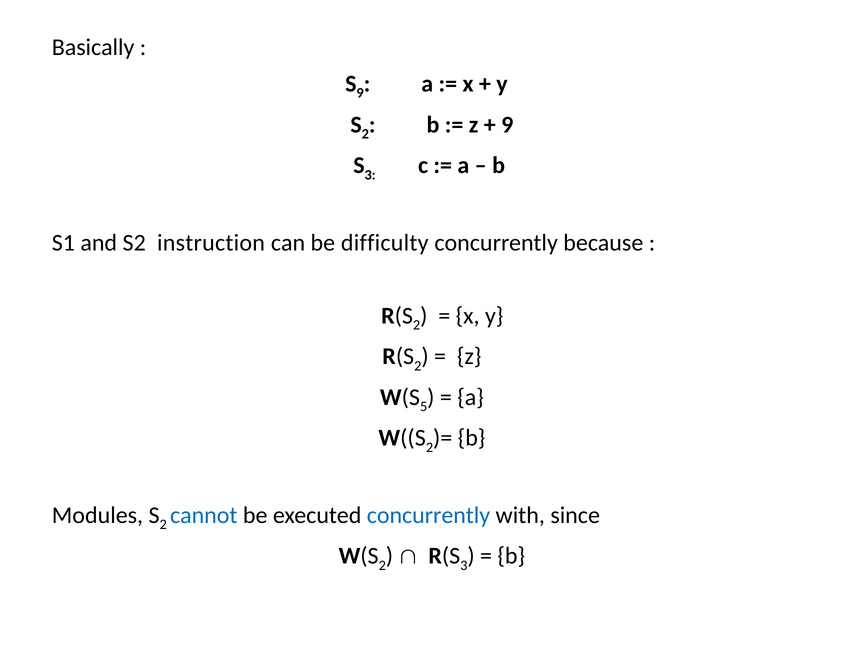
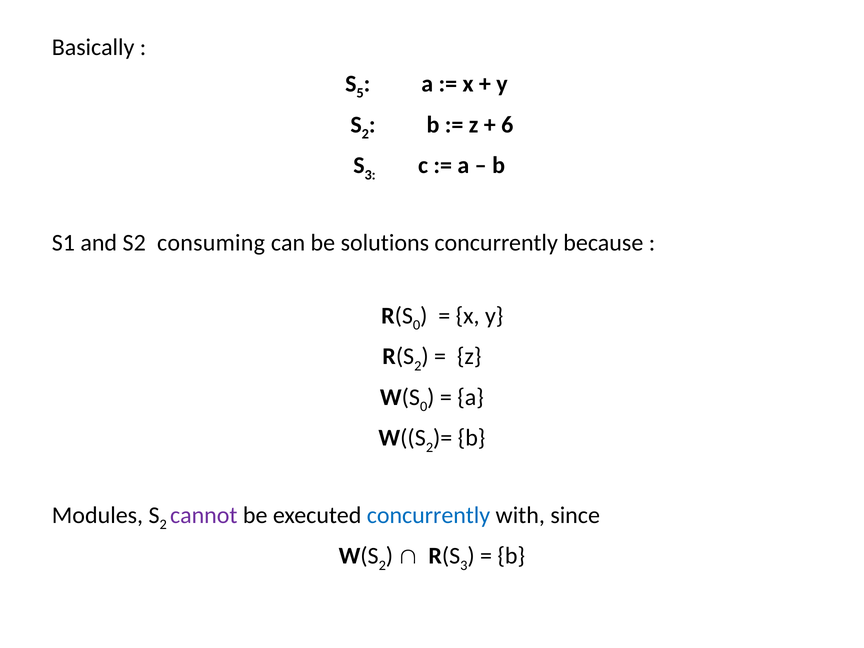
9 at (360, 93): 9 -> 5
9 at (507, 125): 9 -> 6
instruction: instruction -> consuming
difficulty: difficulty -> solutions
2 at (417, 325): 2 -> 0
5 at (424, 407): 5 -> 0
cannot colour: blue -> purple
